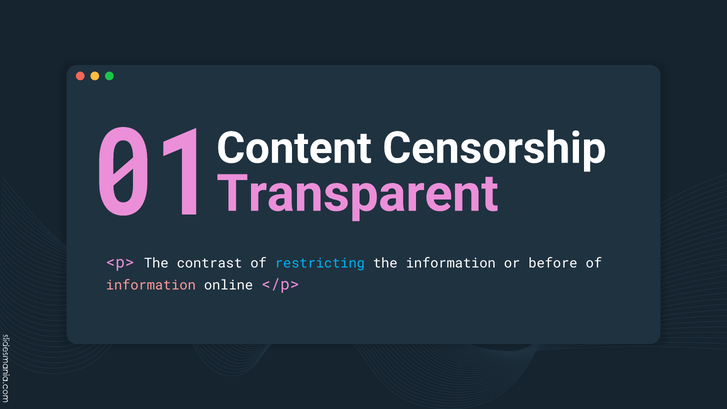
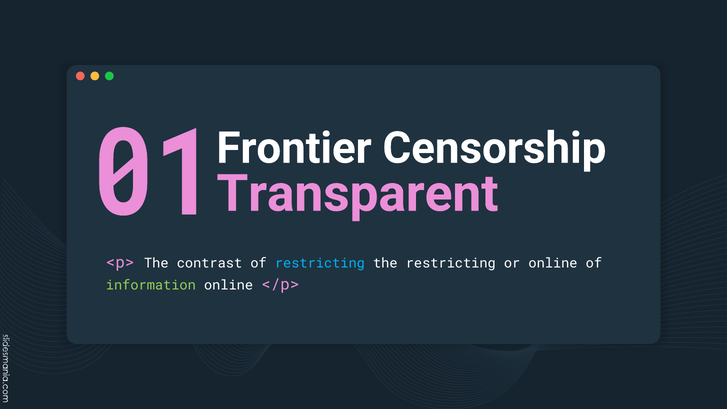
Content: Content -> Frontier
the information: information -> restricting
or before: before -> online
information at (151, 285) colour: pink -> light green
